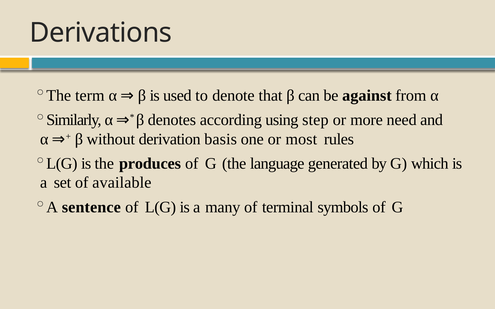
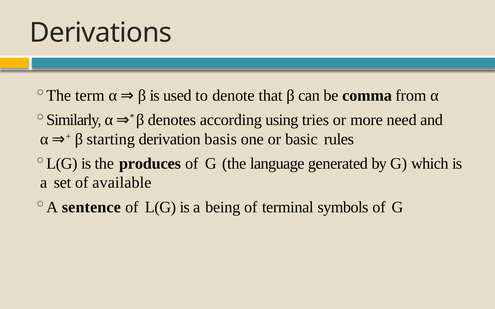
against: against -> comma
step: step -> tries
without: without -> starting
most: most -> basic
many: many -> being
